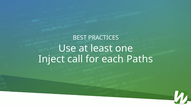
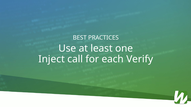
Paths: Paths -> Verify
